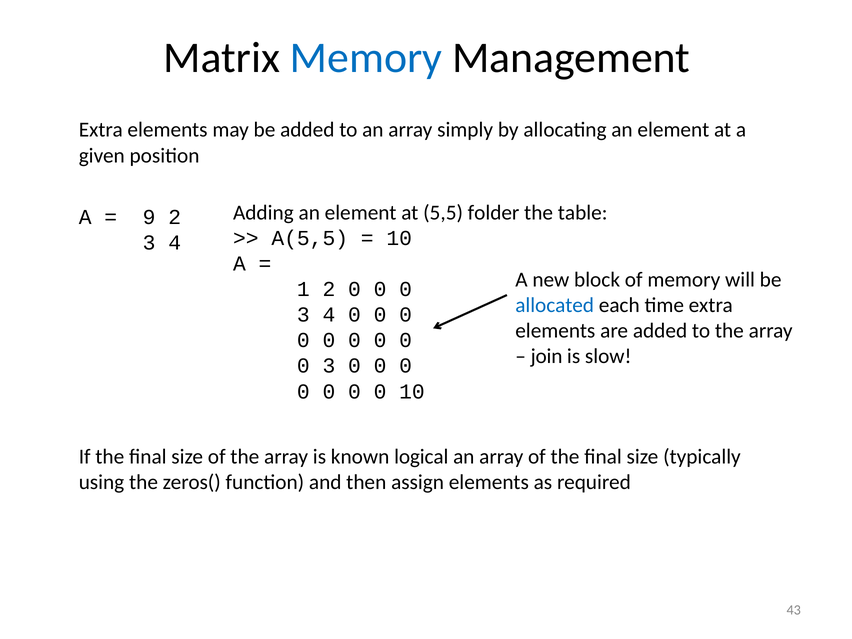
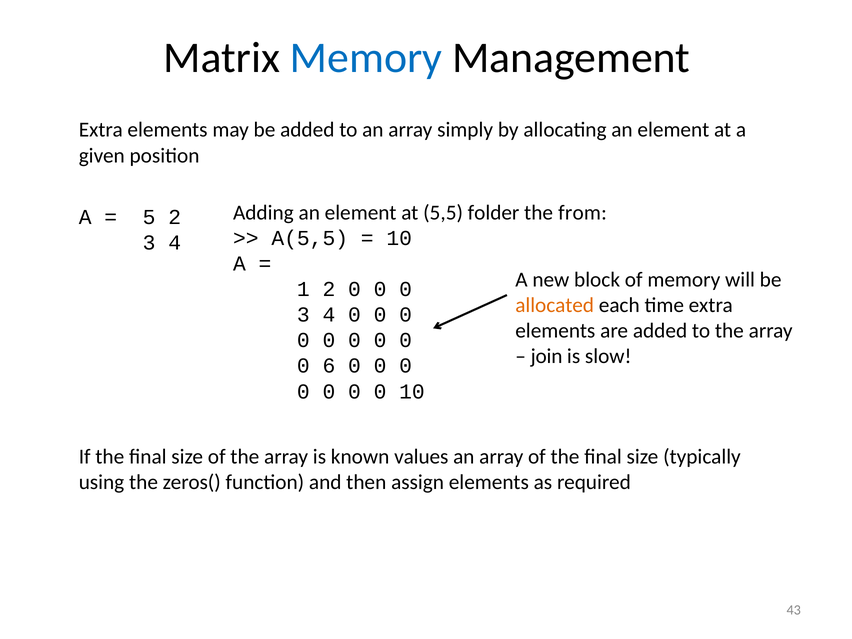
table: table -> from
9: 9 -> 5
allocated colour: blue -> orange
3 at (329, 366): 3 -> 6
logical: logical -> values
